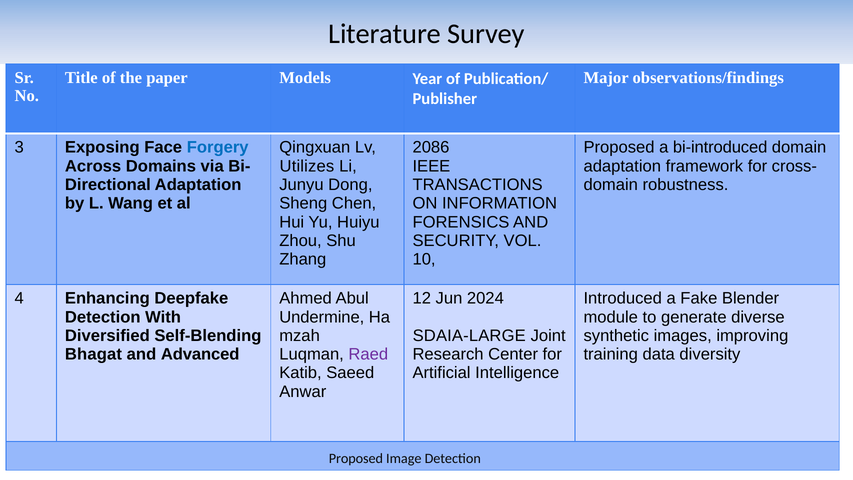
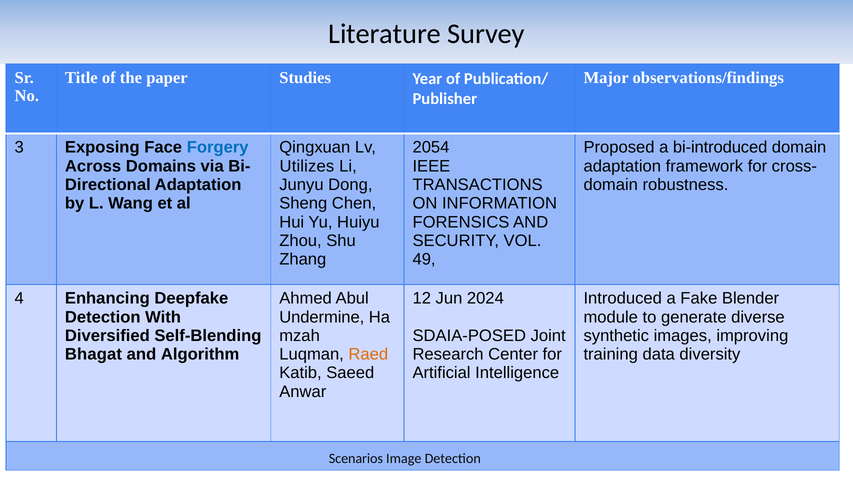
Models: Models -> Studies
2086: 2086 -> 2054
10: 10 -> 49
SDAIA-LARGE: SDAIA-LARGE -> SDAIA-POSED
Advanced: Advanced -> Algorithm
Raed colour: purple -> orange
Proposed at (356, 458): Proposed -> Scenarios
